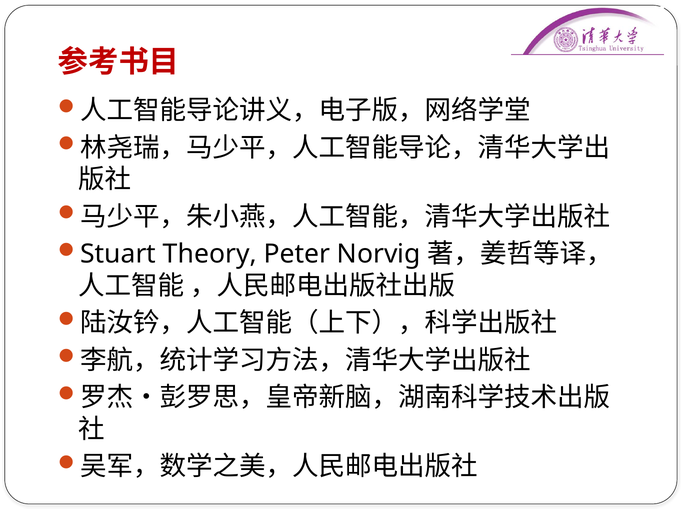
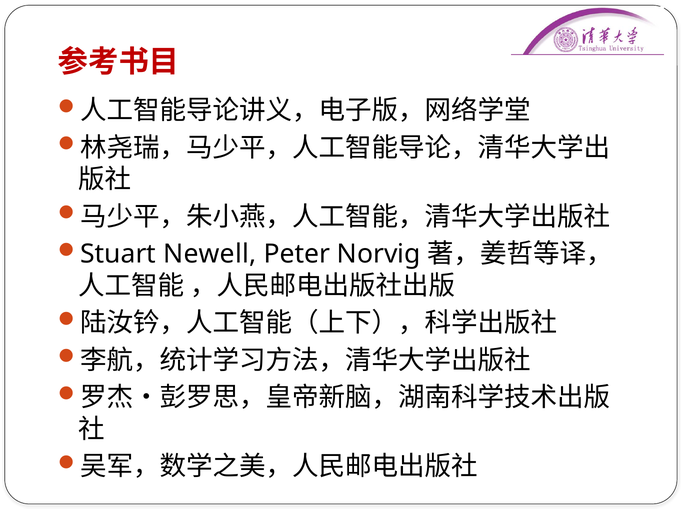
Theory: Theory -> Newell
